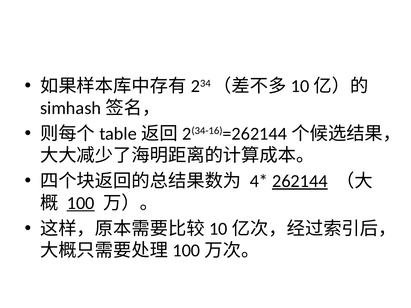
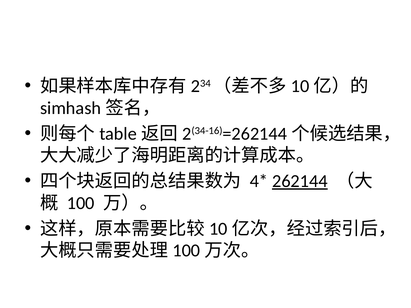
100 underline: present -> none
